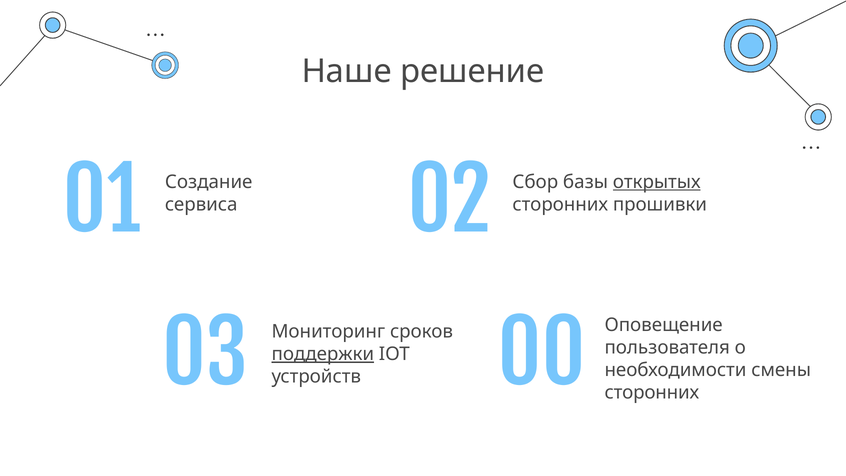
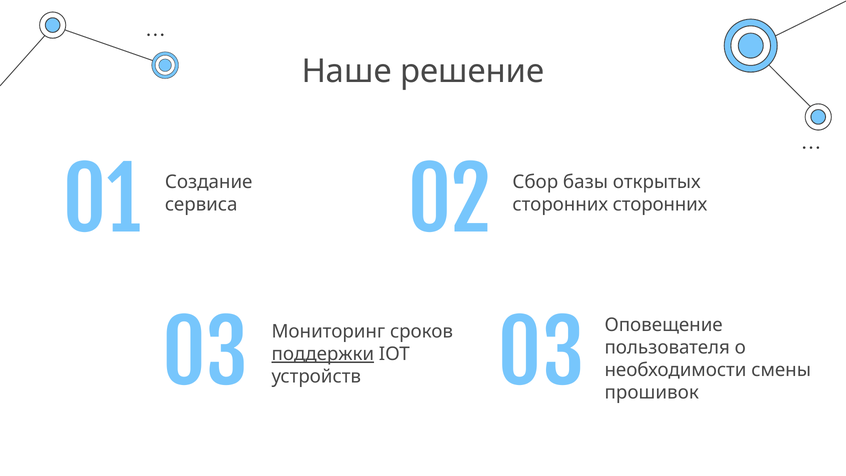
открытых underline: present -> none
сторонних прошивки: прошивки -> сторонних
03 00: 00 -> 03
сторонних at (652, 393): сторонних -> прошивок
